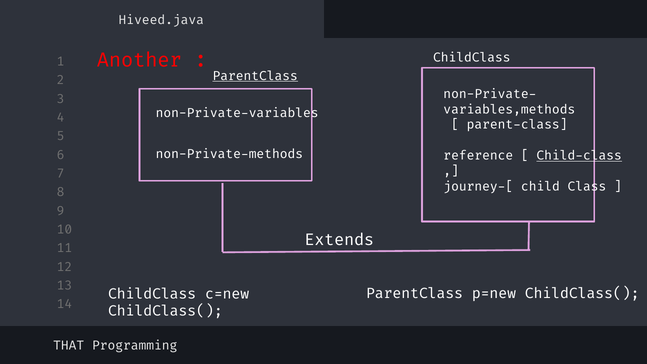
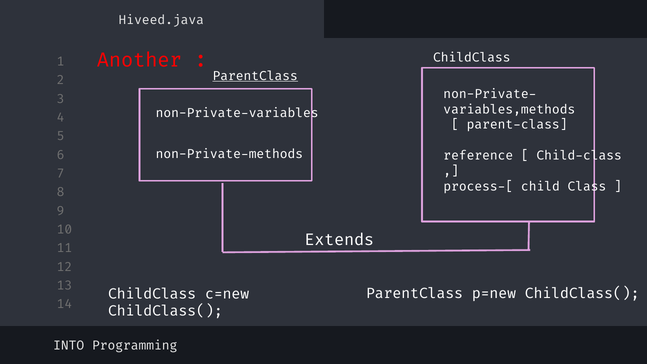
Child-class underline: present -> none
journey-[: journey-[ -> process-[
THAT: THAT -> INTO
